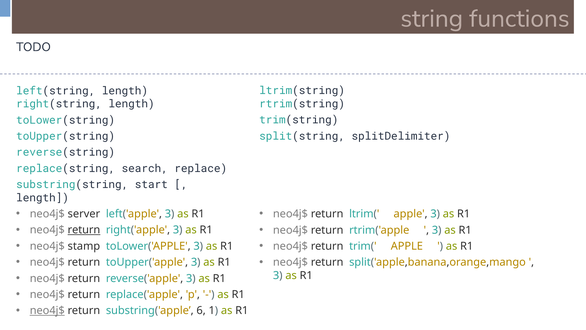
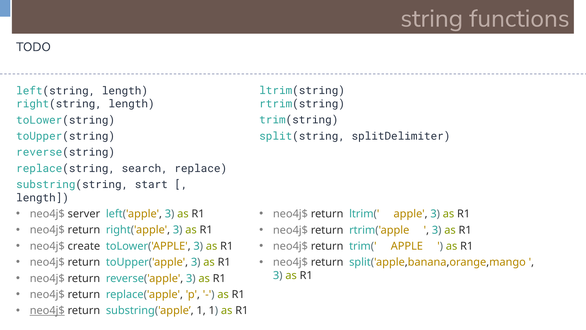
return at (84, 230) underline: present -> none
stamp: stamp -> create
substring('apple 6: 6 -> 1
